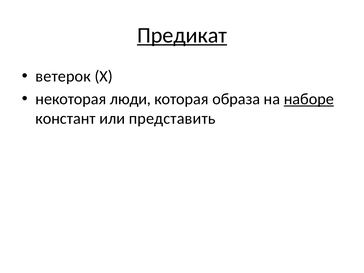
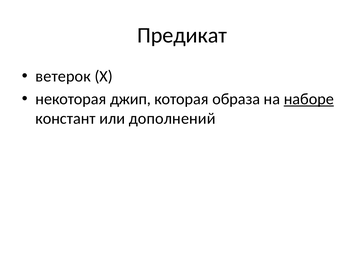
Предикат underline: present -> none
люди: люди -> джип
представить: представить -> дополнений
